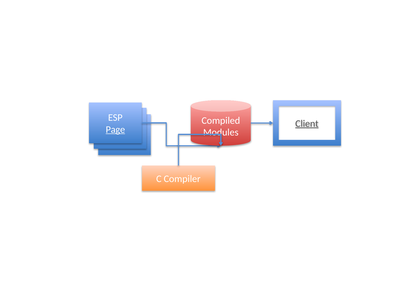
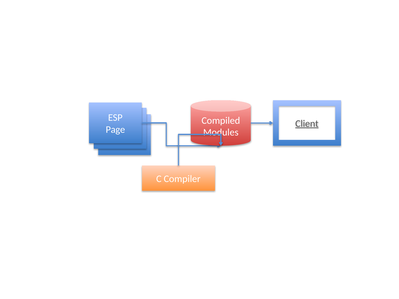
Page underline: present -> none
